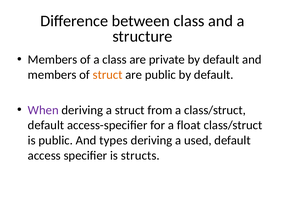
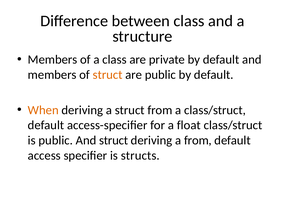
When colour: purple -> orange
And types: types -> struct
a used: used -> from
